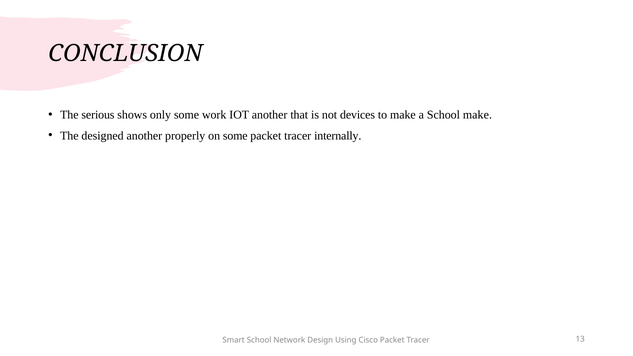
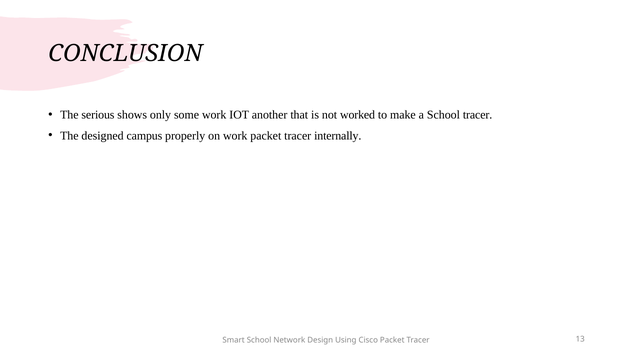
devices: devices -> worked
School make: make -> tracer
designed another: another -> campus
on some: some -> work
